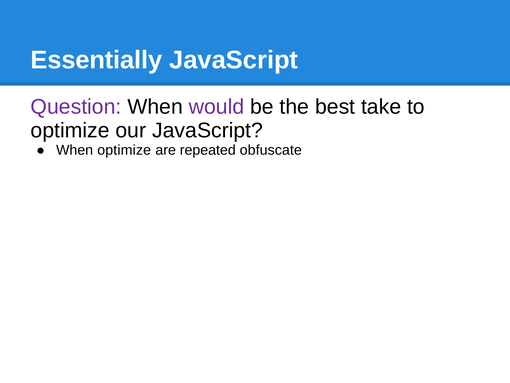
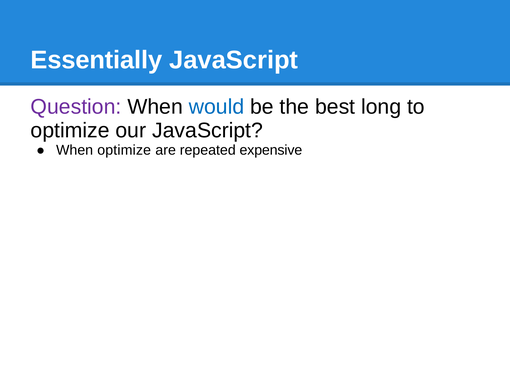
would colour: purple -> blue
take: take -> long
obfuscate: obfuscate -> expensive
